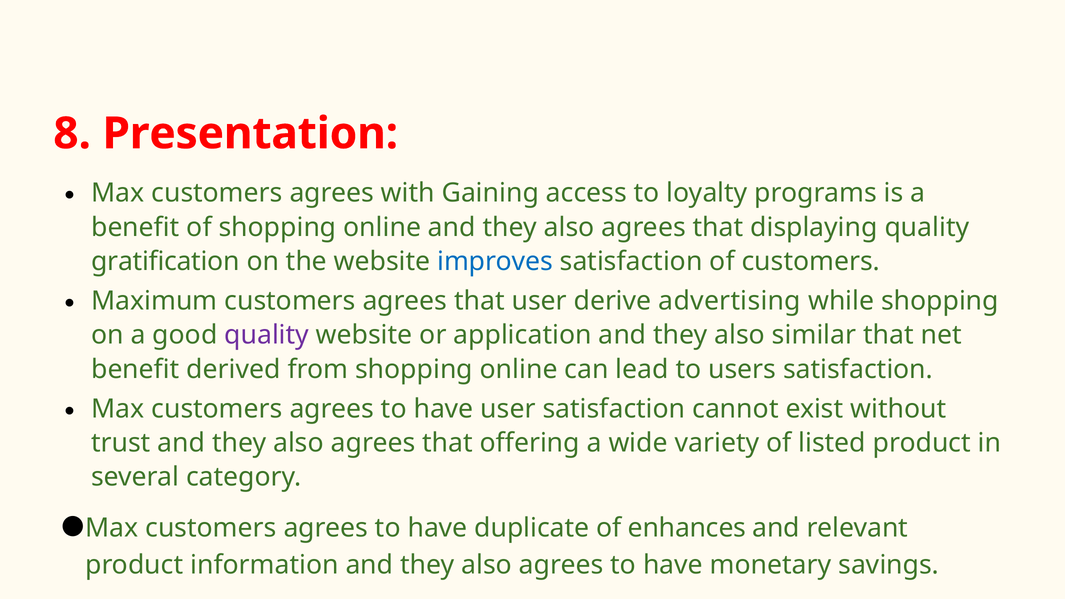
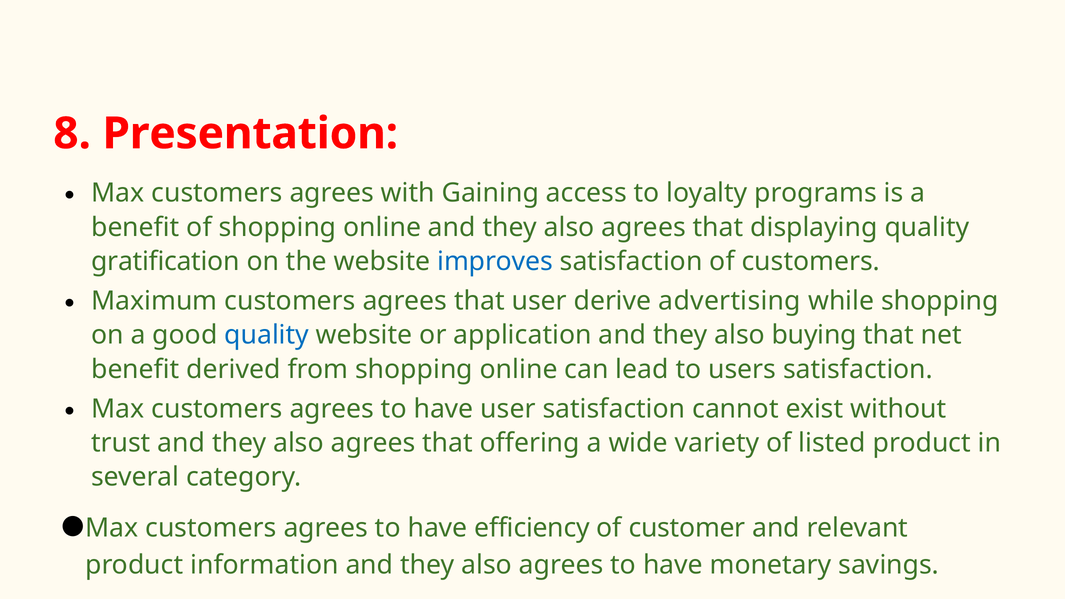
quality at (267, 335) colour: purple -> blue
similar: similar -> buying
duplicate: duplicate -> efficiency
enhances: enhances -> customer
